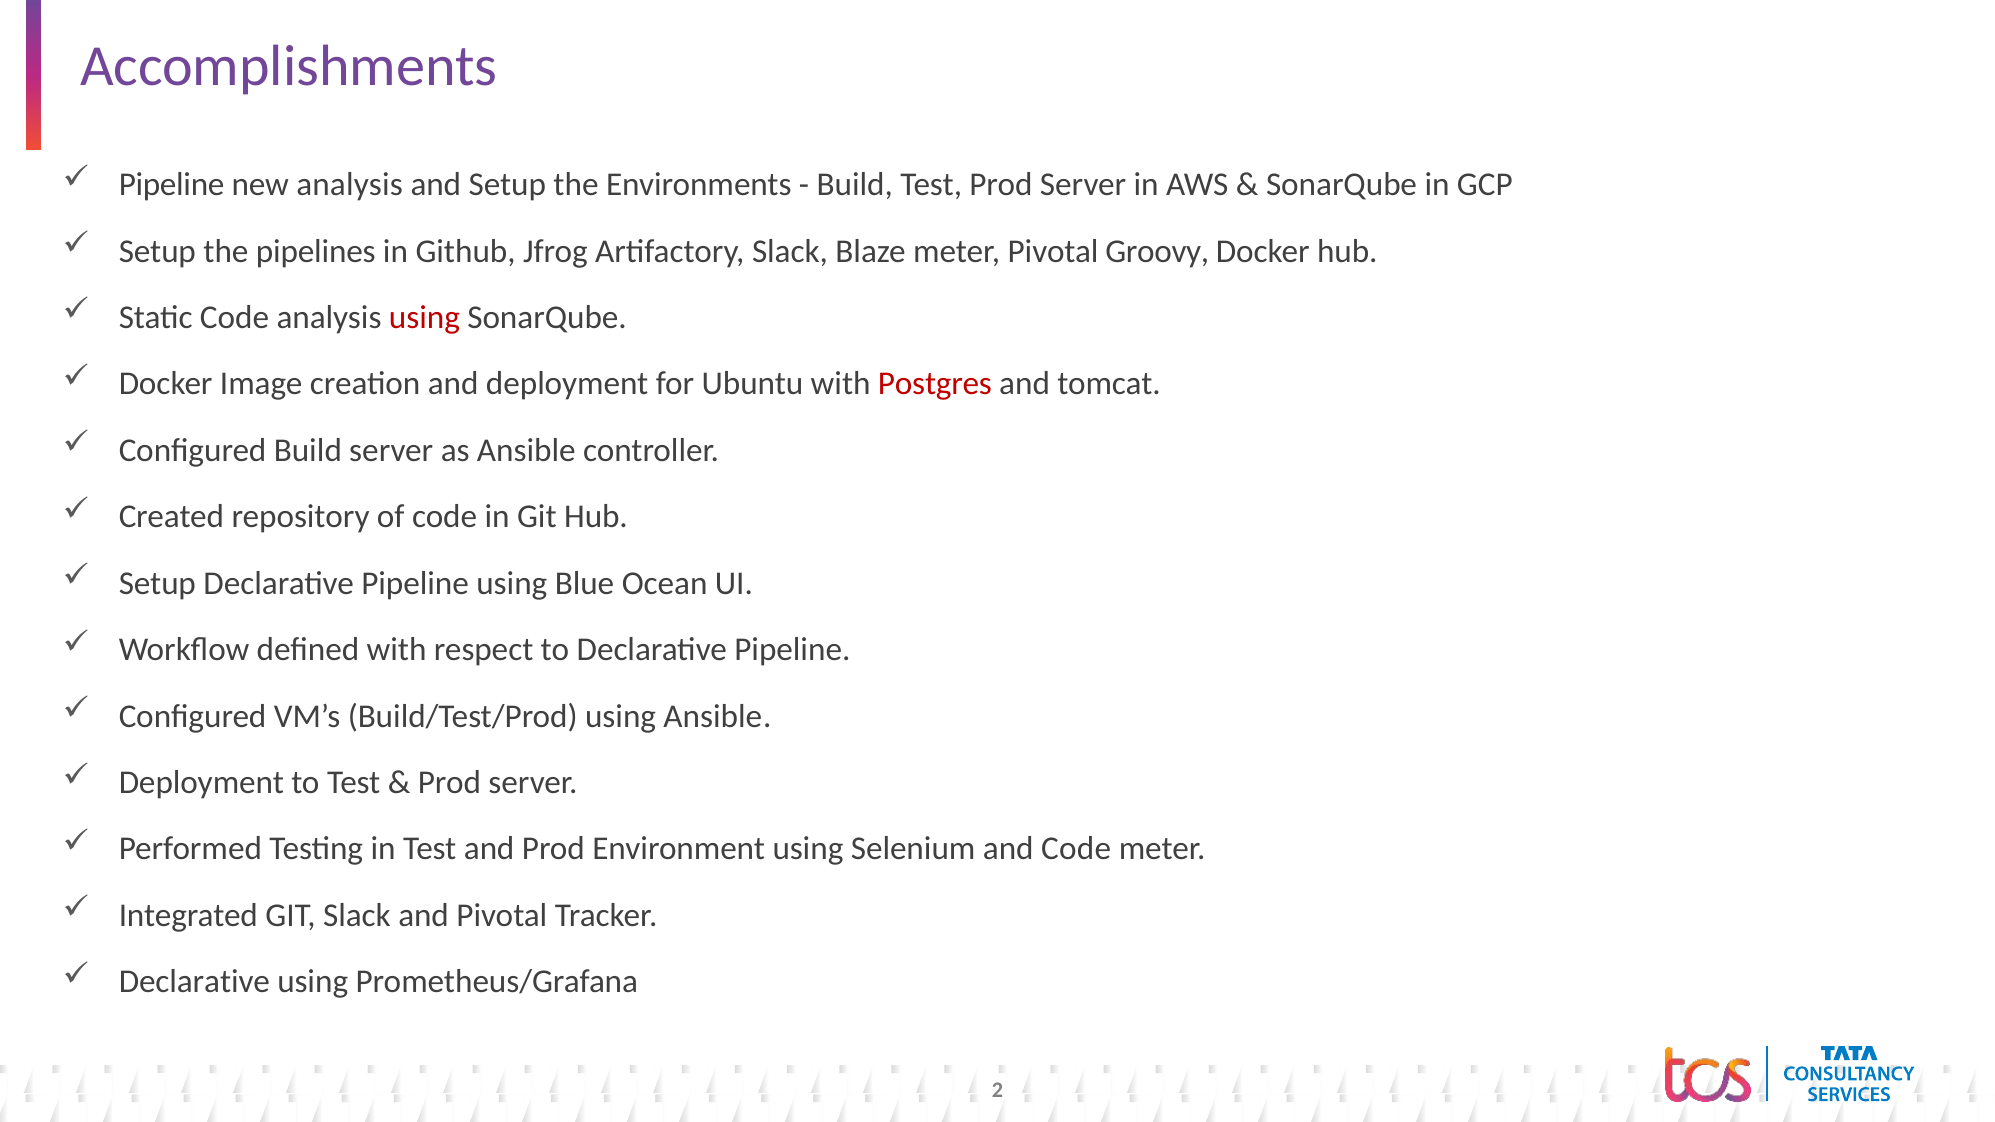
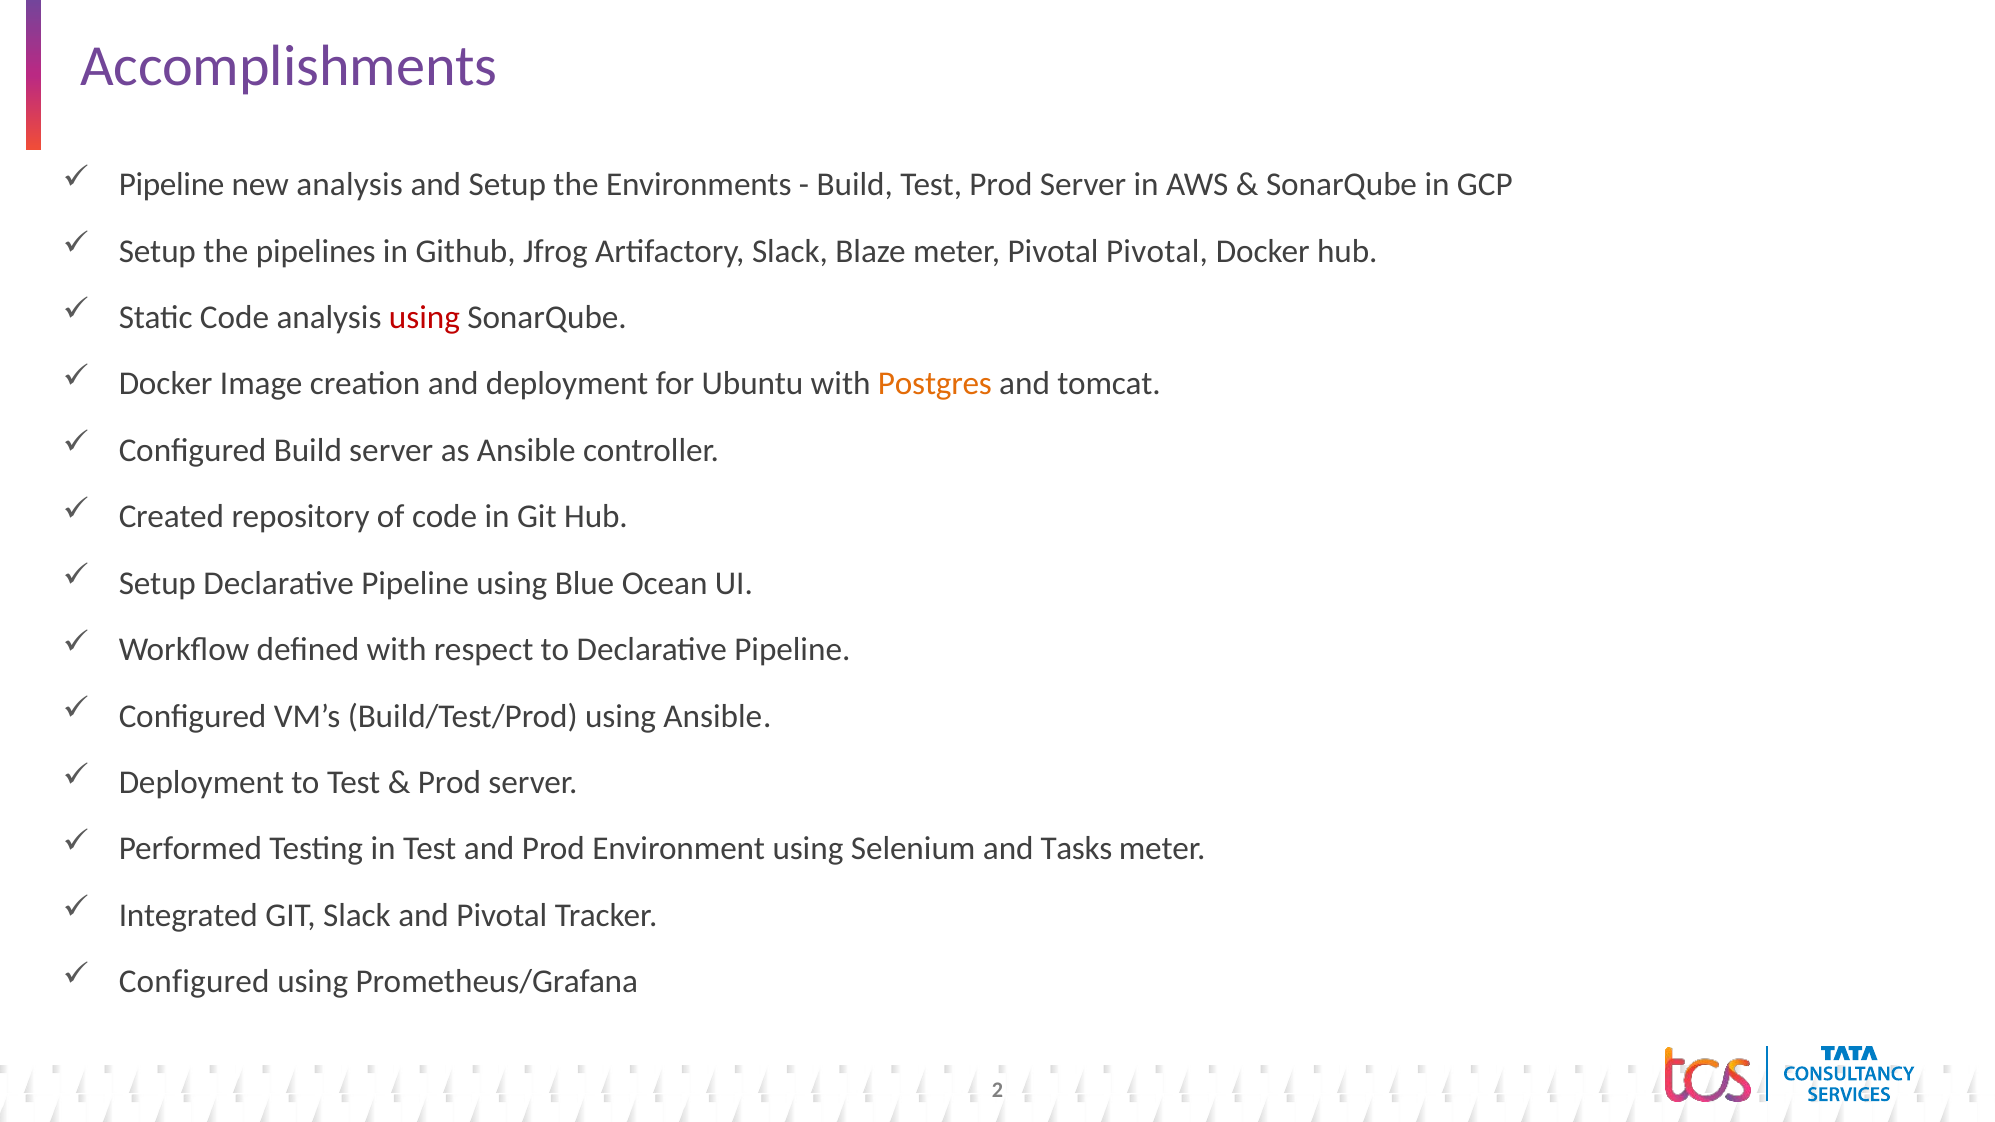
Pivotal Groovy: Groovy -> Pivotal
Postgres colour: red -> orange
and Code: Code -> Tasks
Declarative at (194, 982): Declarative -> Configured
